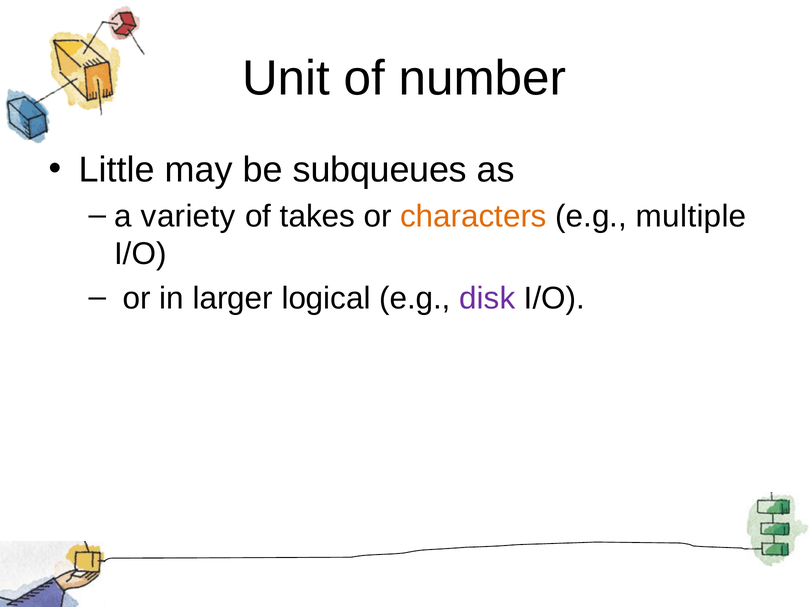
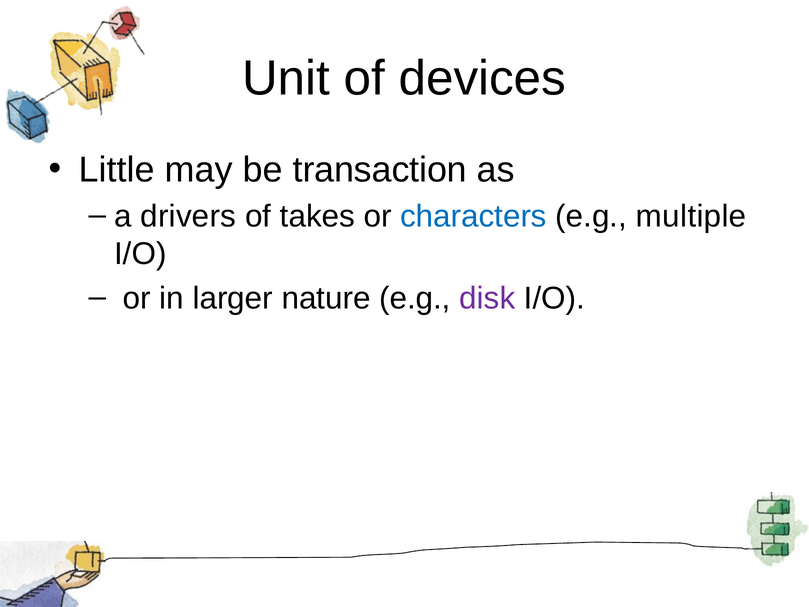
number: number -> devices
subqueues: subqueues -> transaction
variety: variety -> drivers
characters colour: orange -> blue
logical: logical -> nature
